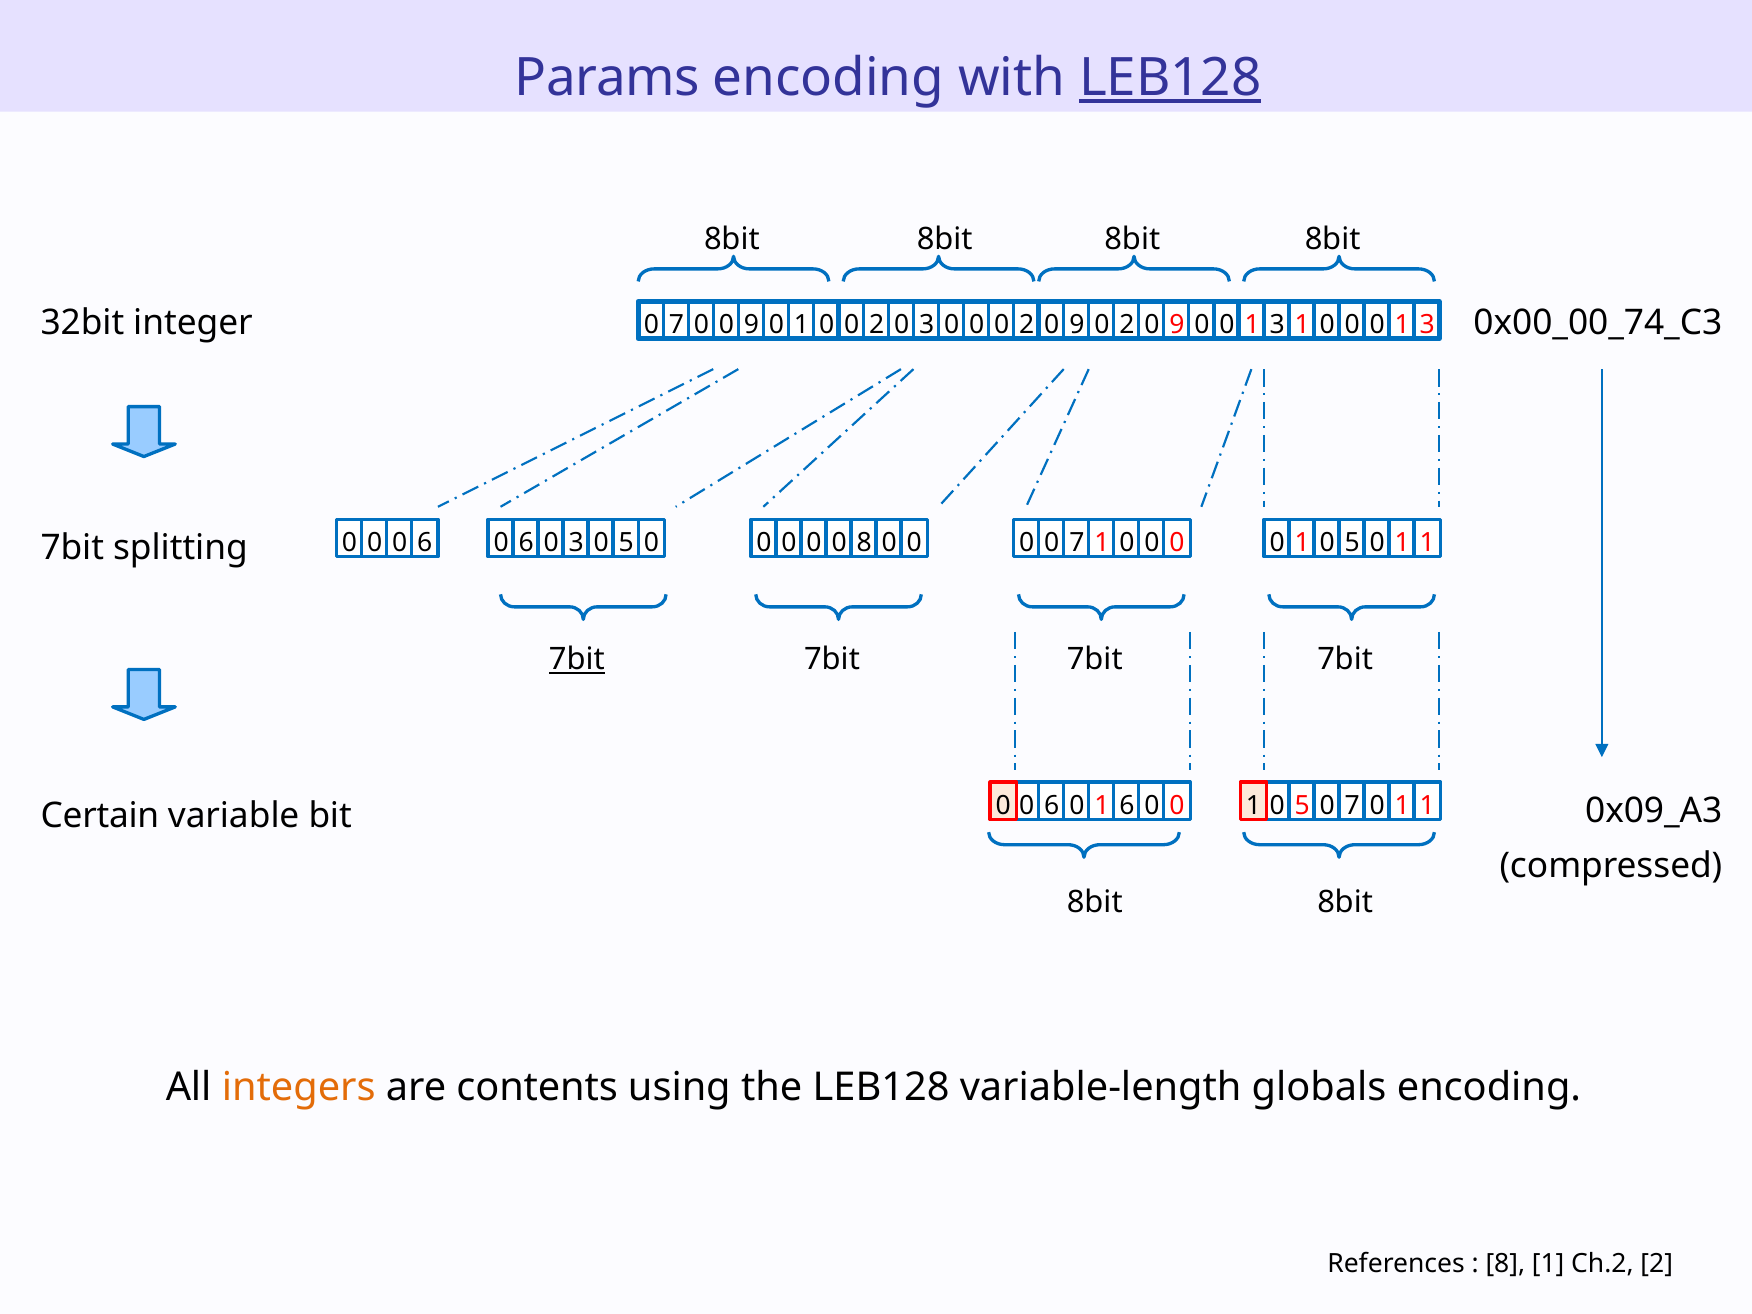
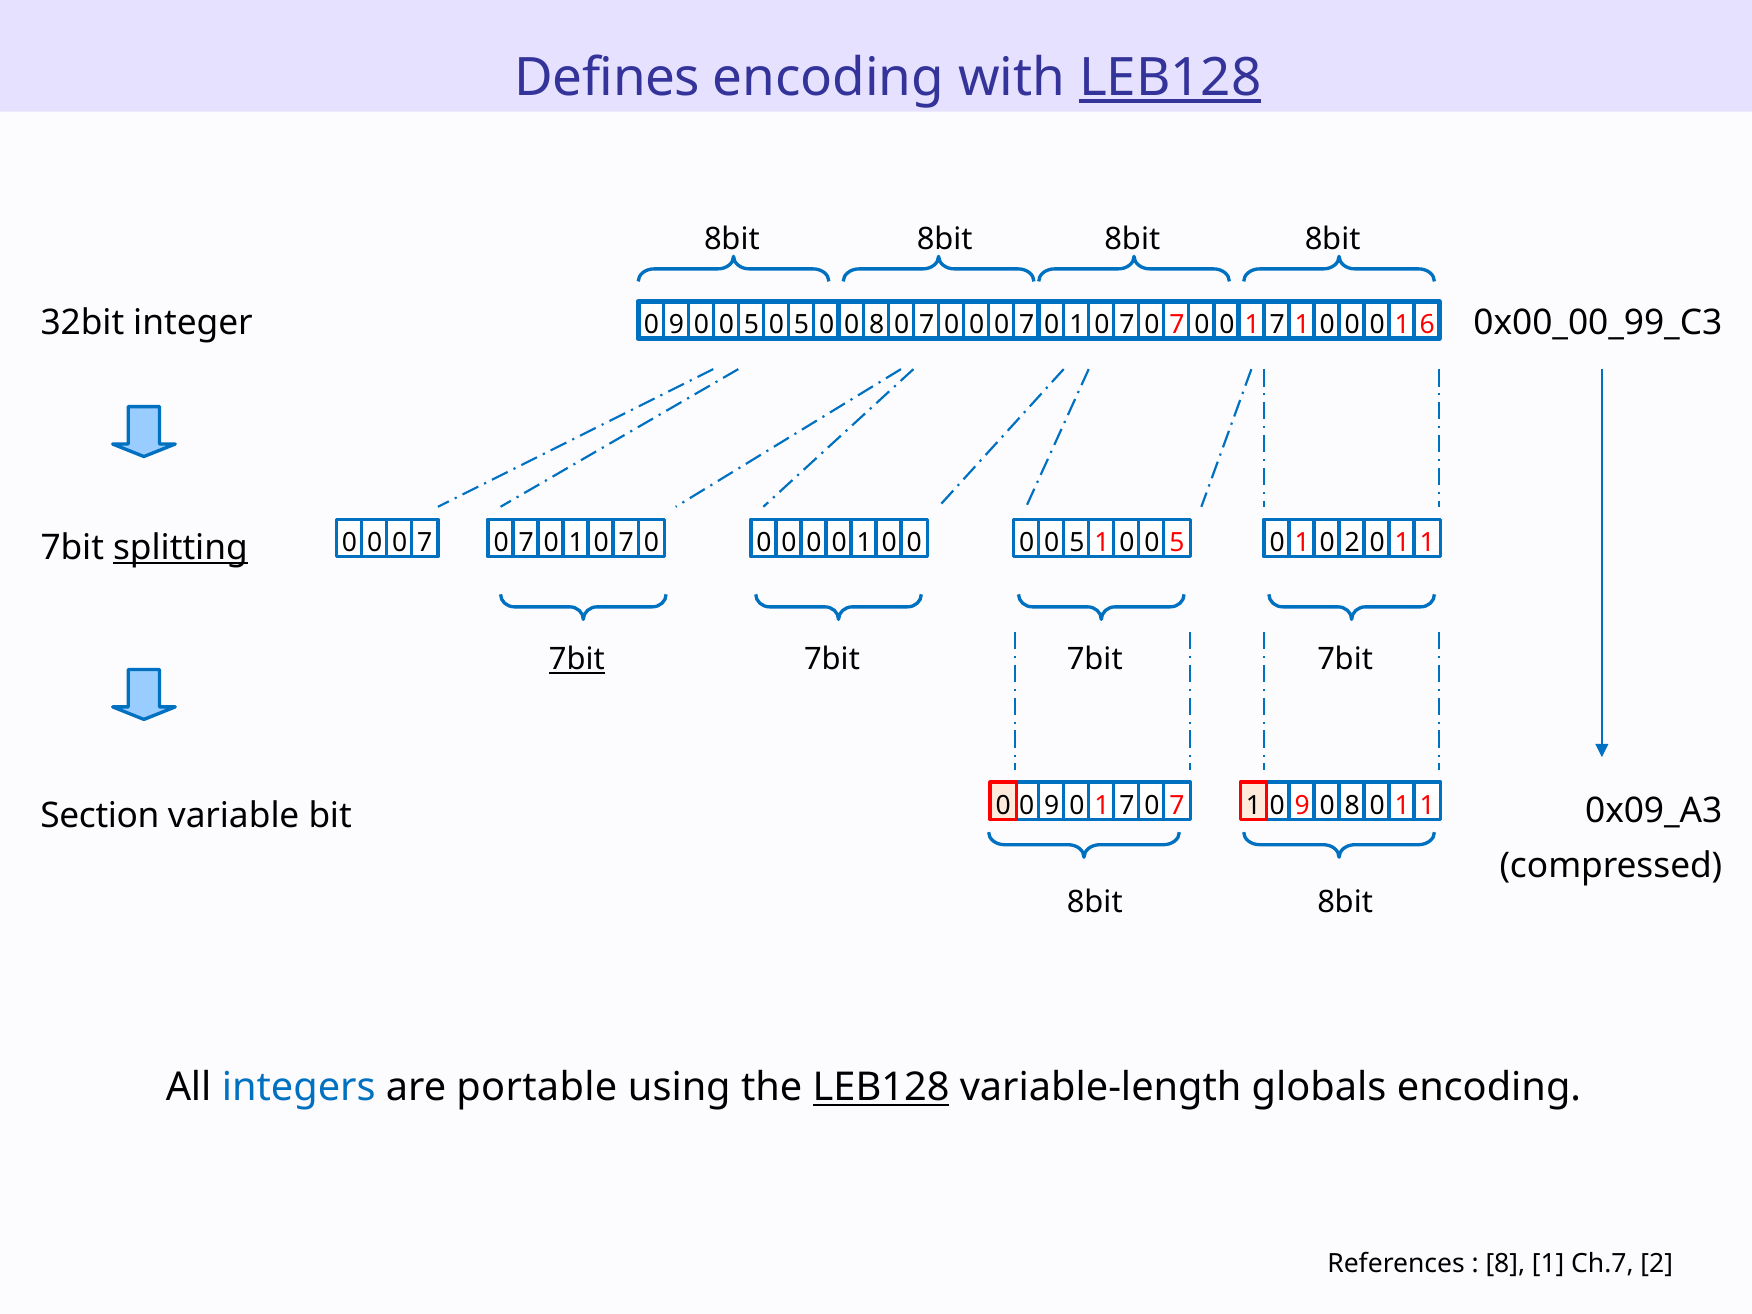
Params: Params -> Defines
0x00_00_74_C3: 0x00_00_74_C3 -> 0x00_00_99_C3
7 at (676, 325): 7 -> 9
9 at (751, 325): 9 -> 5
1 at (802, 325): 1 -> 5
2 at (877, 325): 2 -> 8
3 at (927, 325): 3 -> 7
2 at (1027, 325): 2 -> 7
9 at (1077, 325): 9 -> 1
2 at (1127, 325): 2 -> 7
9 at (1177, 325): 9 -> 7
3 at (1277, 325): 3 -> 7
3 at (1427, 325): 3 -> 6
6 at (425, 542): 6 -> 7
6 at (526, 542): 6 -> 7
3 at (576, 542): 3 -> 1
5 at (626, 542): 5 -> 7
8 at (864, 542): 8 -> 1
0 0 0 7: 7 -> 5
0 at (1177, 542): 0 -> 5
1 0 5: 5 -> 2
splitting underline: none -> present
6 at (1052, 805): 6 -> 9
6 at (1127, 805): 6 -> 7
0 at (1177, 805): 0 -> 7
5 at (1302, 805): 5 -> 9
7 at (1352, 805): 7 -> 8
Certain: Certain -> Section
integers colour: orange -> blue
contents: contents -> portable
LEB128 at (881, 1088) underline: none -> present
Ch.2: Ch.2 -> Ch.7
